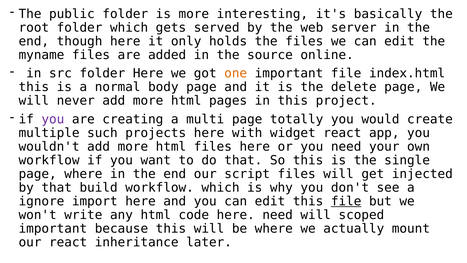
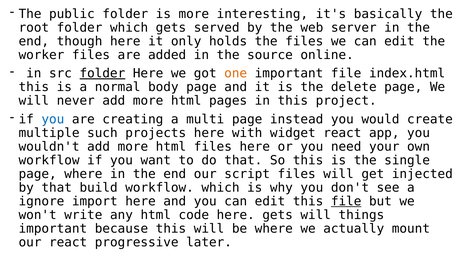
myname: myname -> worker
folder at (102, 73) underline: none -> present
you at (53, 119) colour: purple -> blue
totally: totally -> instead
here need: need -> gets
scoped: scoped -> things
inheritance: inheritance -> progressive
